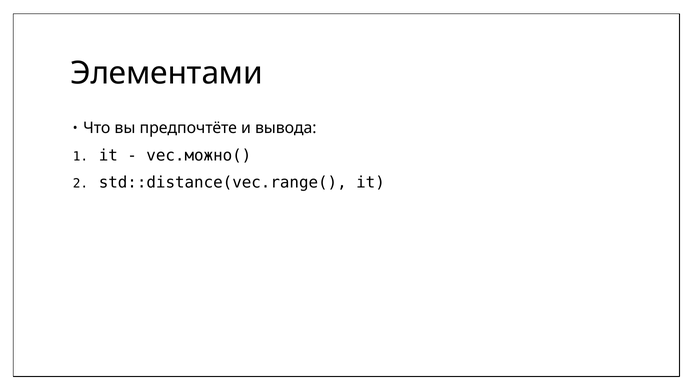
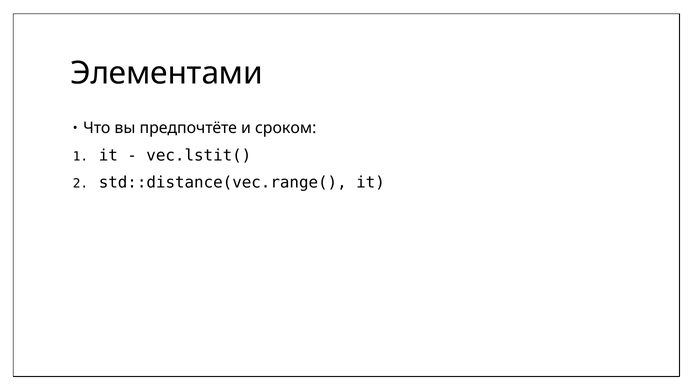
вывода: вывода -> сроком
vec.можно(: vec.можно( -> vec.lstit(
